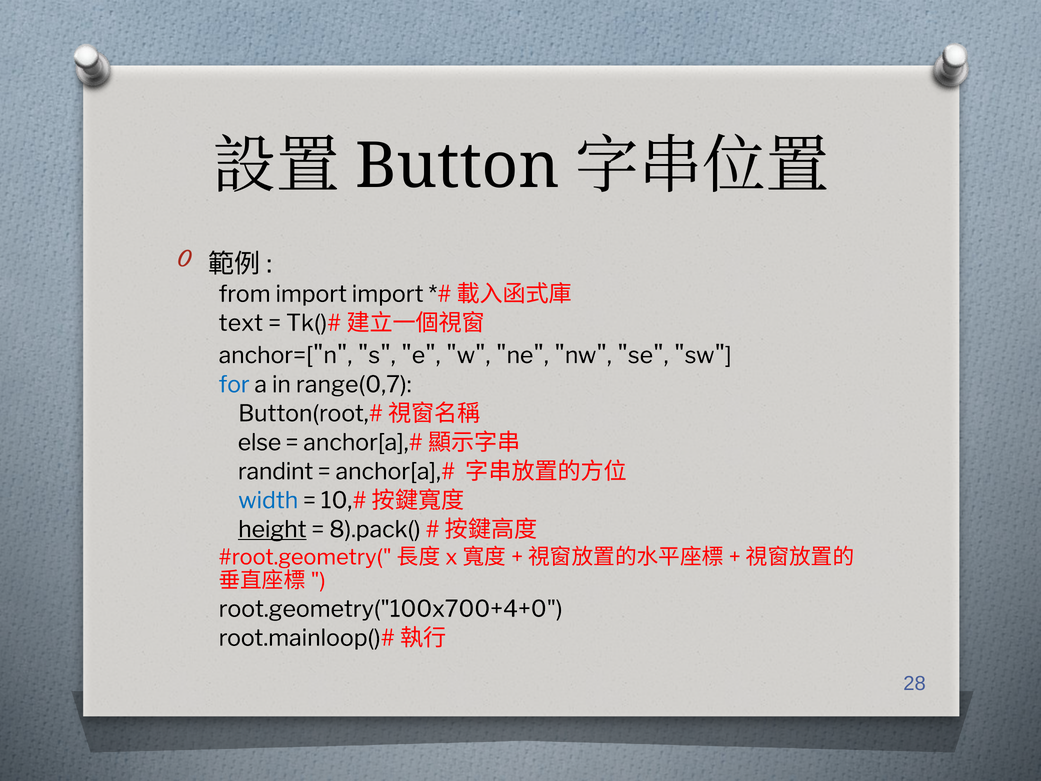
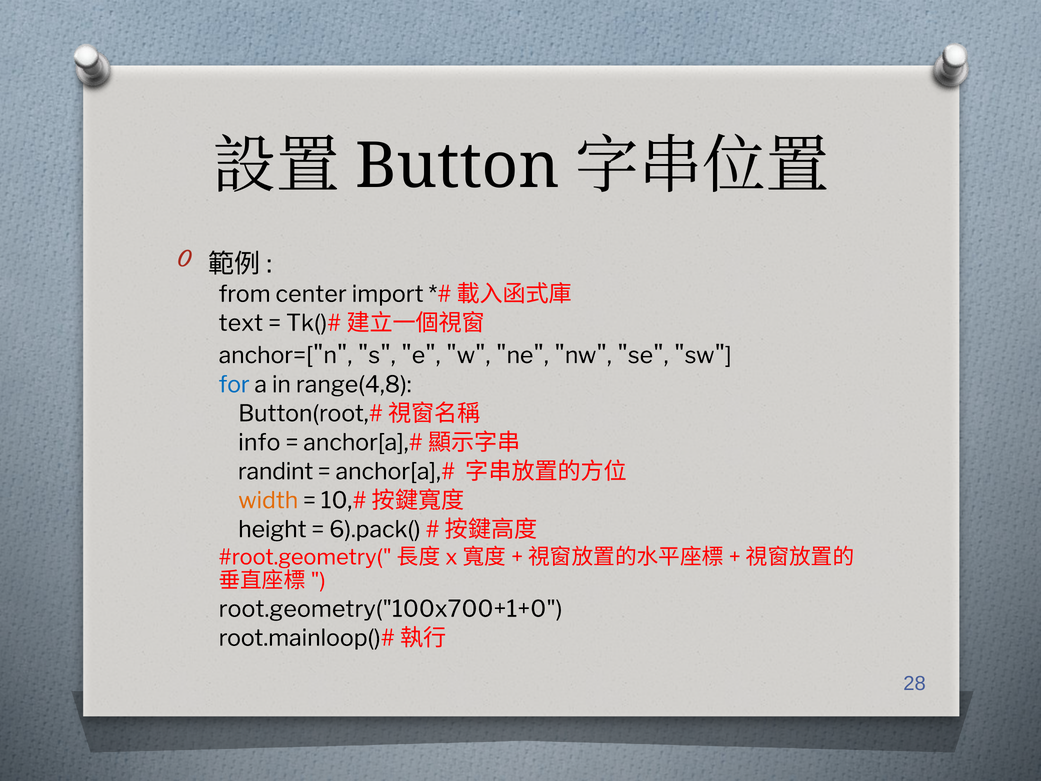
from import: import -> center
range(0,7: range(0,7 -> range(4,8
else: else -> info
width colour: blue -> orange
height underline: present -> none
8).pack(: 8).pack( -> 6).pack(
root.geometry("100x700+4+0: root.geometry("100x700+4+0 -> root.geometry("100x700+1+0
